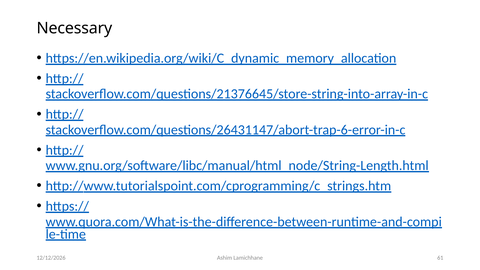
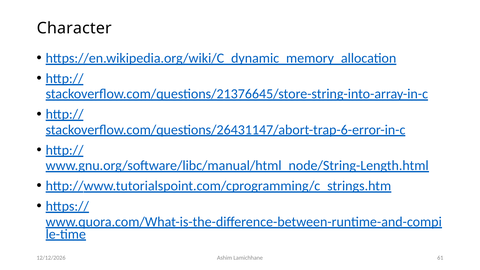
Necessary: Necessary -> Character
